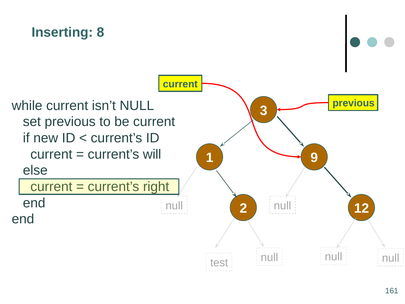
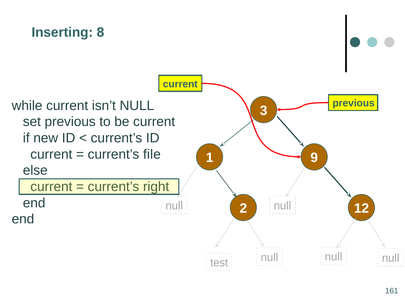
will: will -> file
